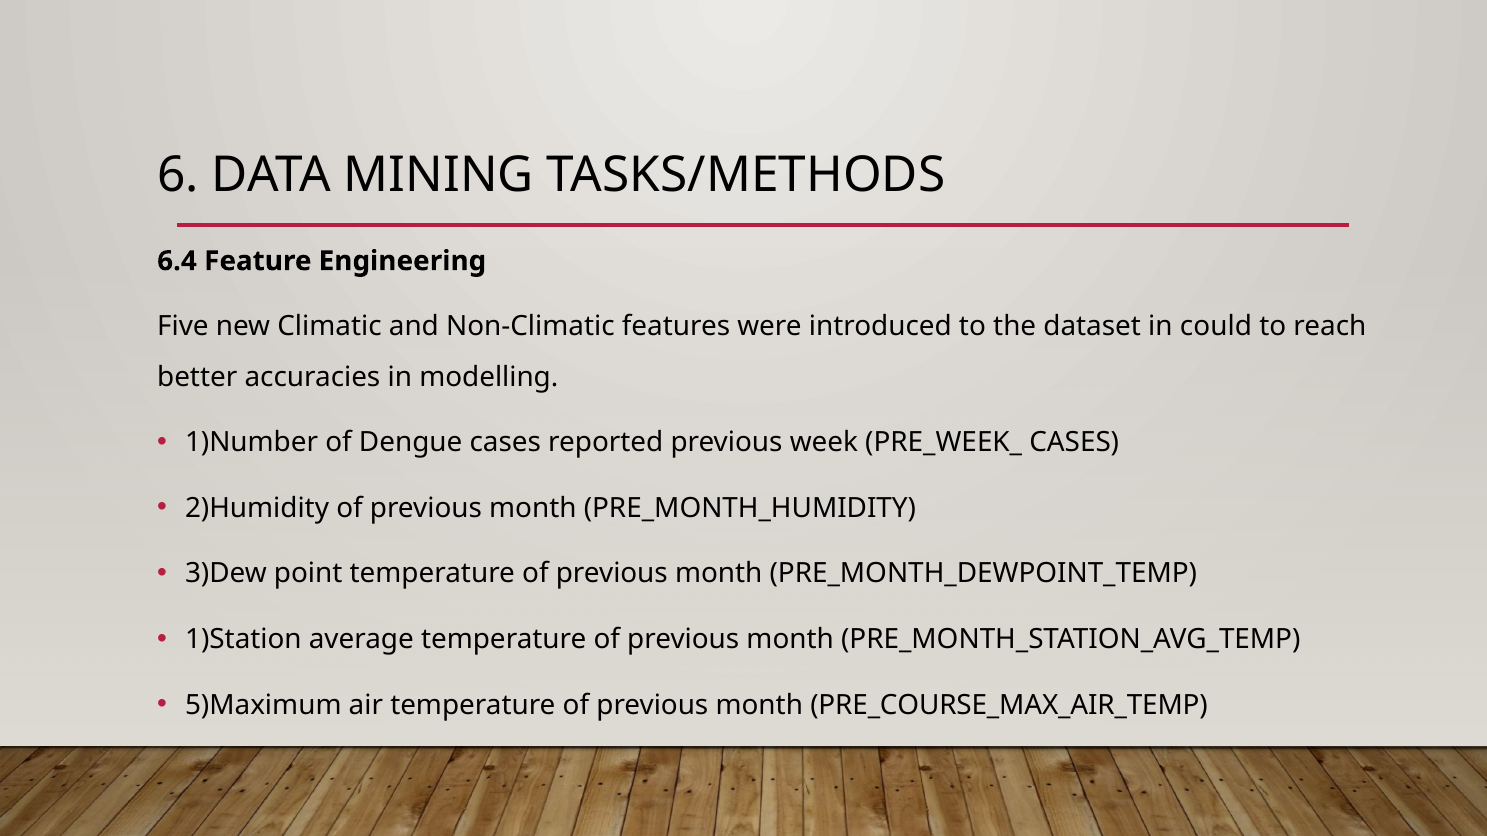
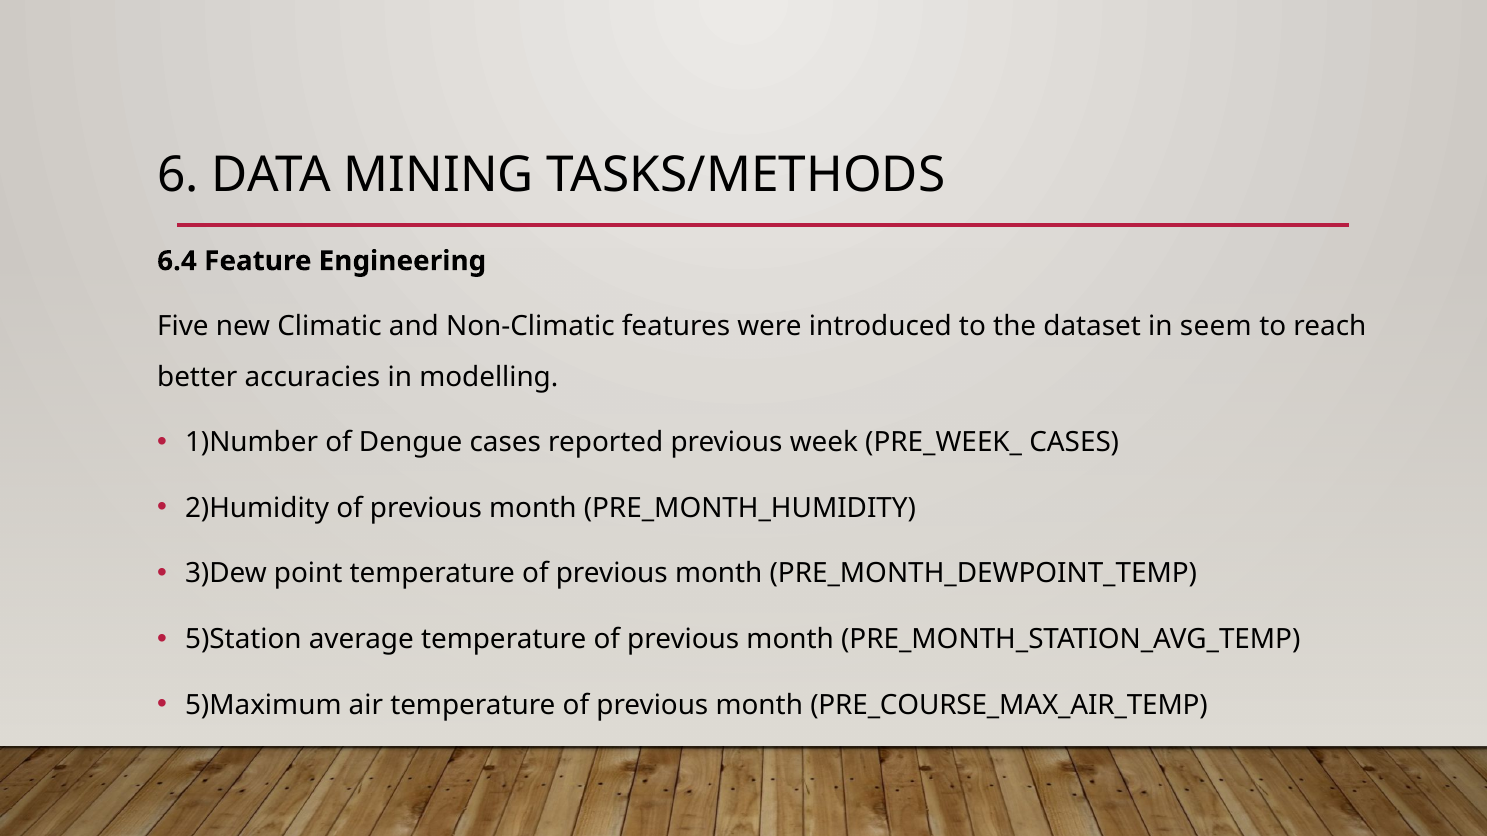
could: could -> seem
1)Station: 1)Station -> 5)Station
